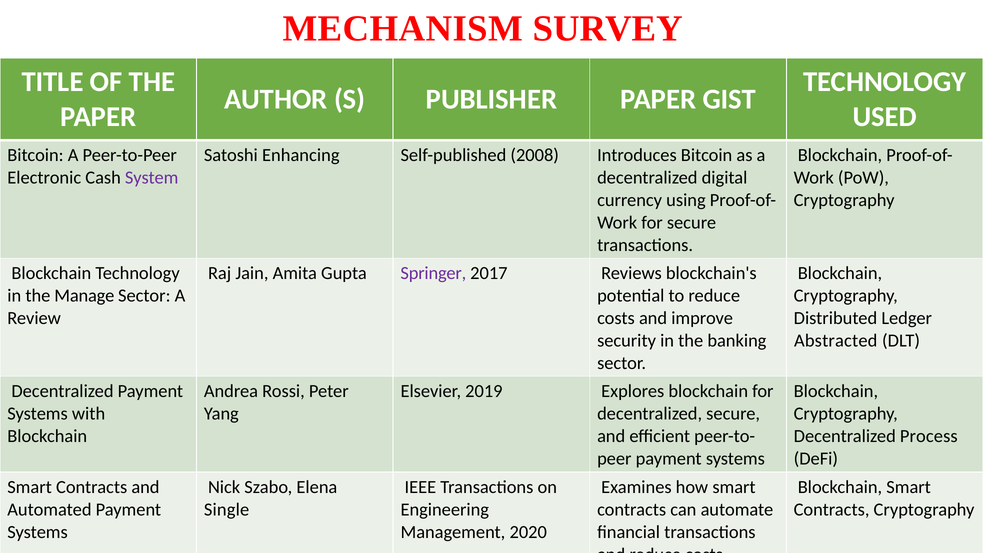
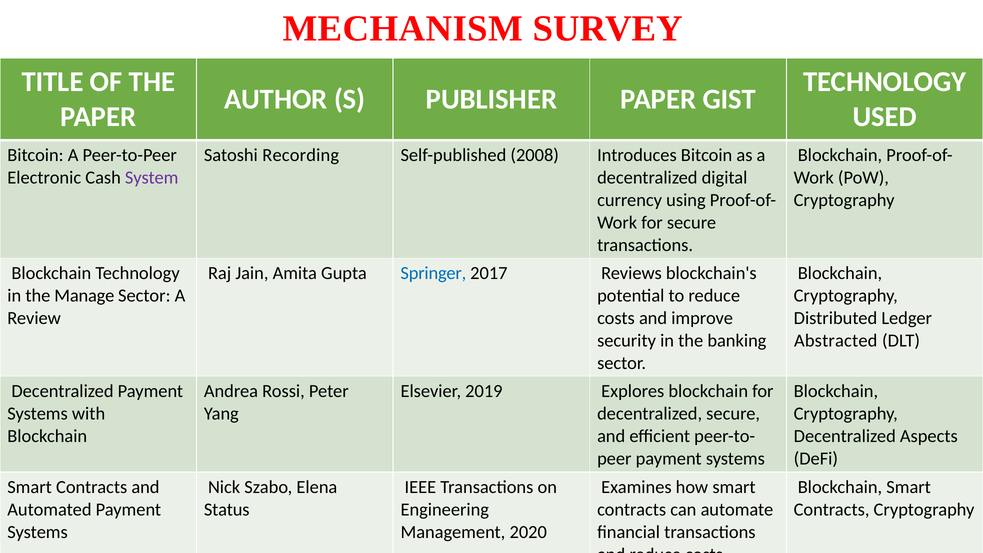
Enhancing: Enhancing -> Recording
Springer at (433, 273) colour: purple -> blue
Process: Process -> Aspects
Single: Single -> Status
